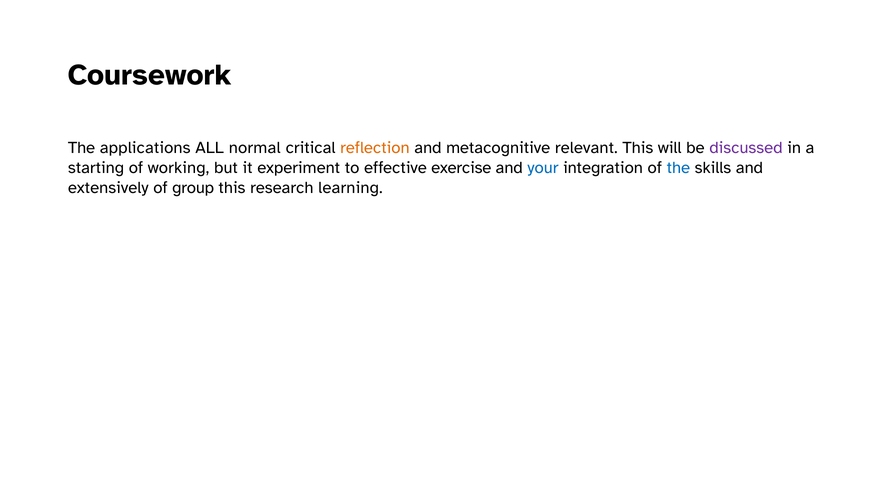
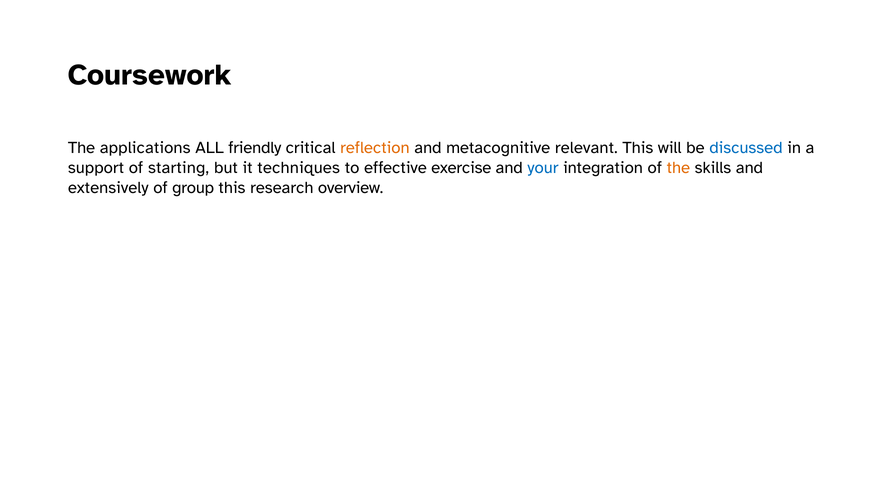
normal: normal -> friendly
discussed colour: purple -> blue
starting: starting -> support
working: working -> starting
experiment: experiment -> techniques
the at (678, 168) colour: blue -> orange
learning: learning -> overview
